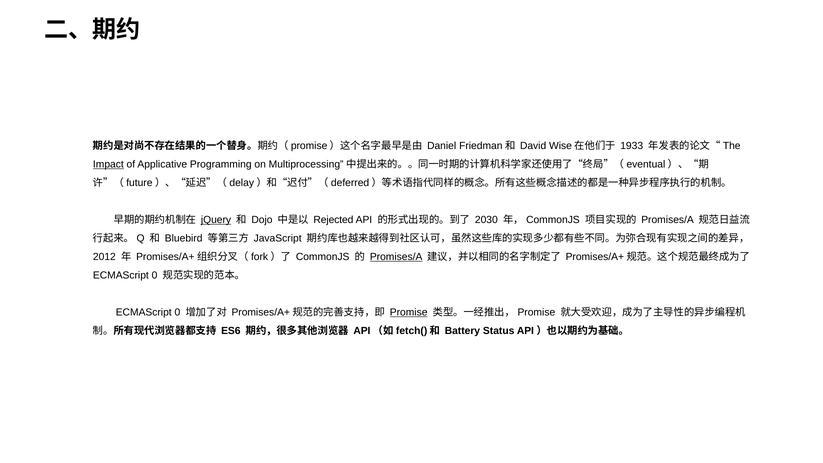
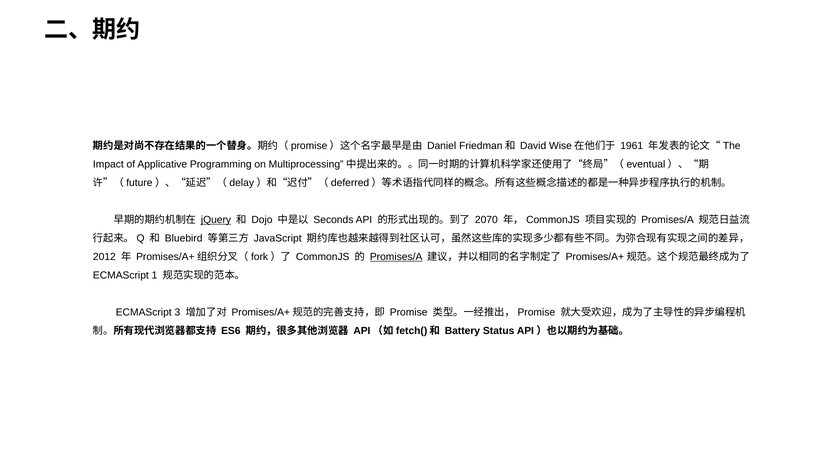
1933: 1933 -> 1961
Impact underline: present -> none
Rejected: Rejected -> Seconds
2030: 2030 -> 2070
0 at (155, 275): 0 -> 1
0 at (177, 312): 0 -> 3
Promise underline: present -> none
